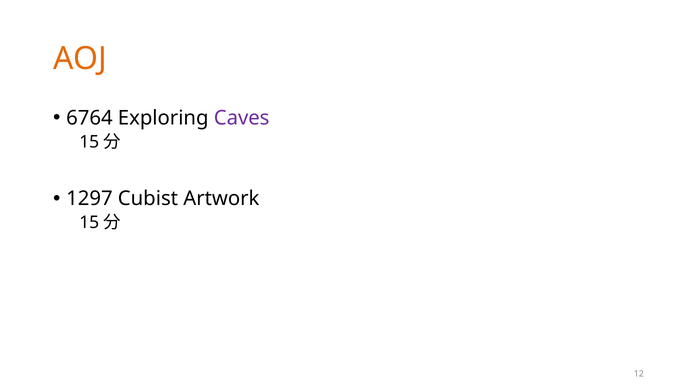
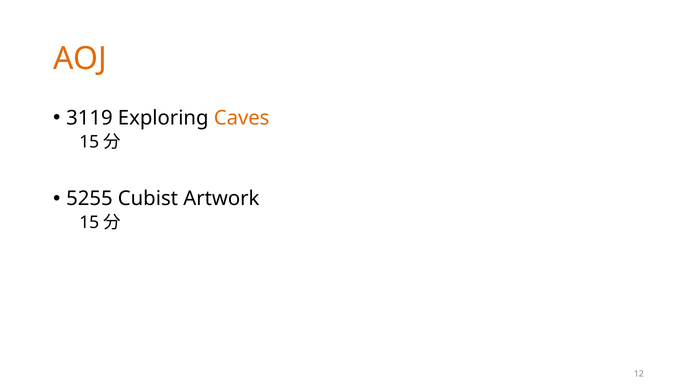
6764: 6764 -> 3119
Caves colour: purple -> orange
1297: 1297 -> 5255
